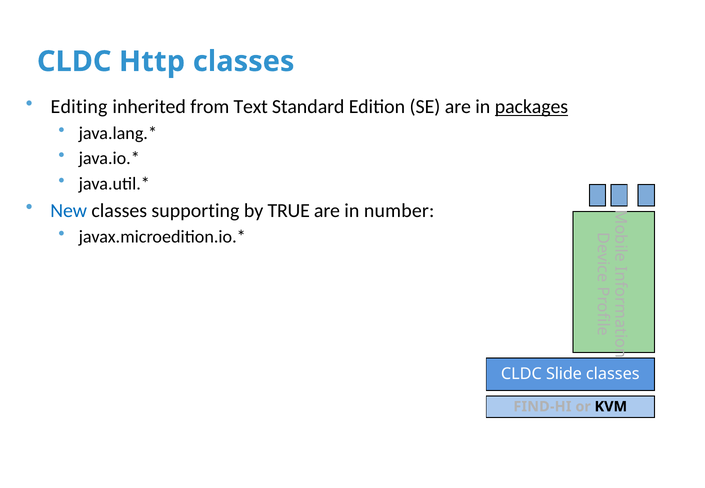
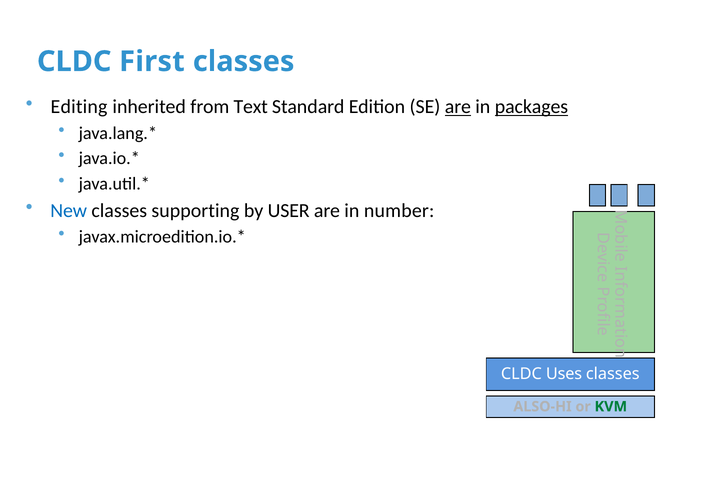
Http: Http -> First
are at (458, 107) underline: none -> present
TRUE: TRUE -> USER
Slide: Slide -> Uses
FIND-HI: FIND-HI -> ALSO-HI
KVM colour: black -> green
